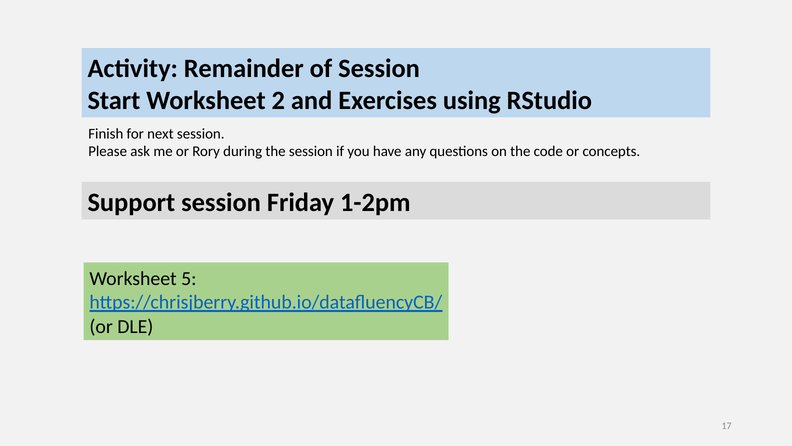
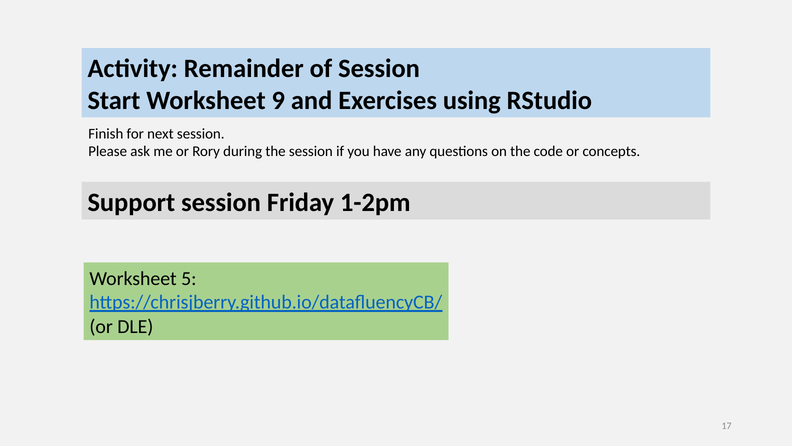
2: 2 -> 9
